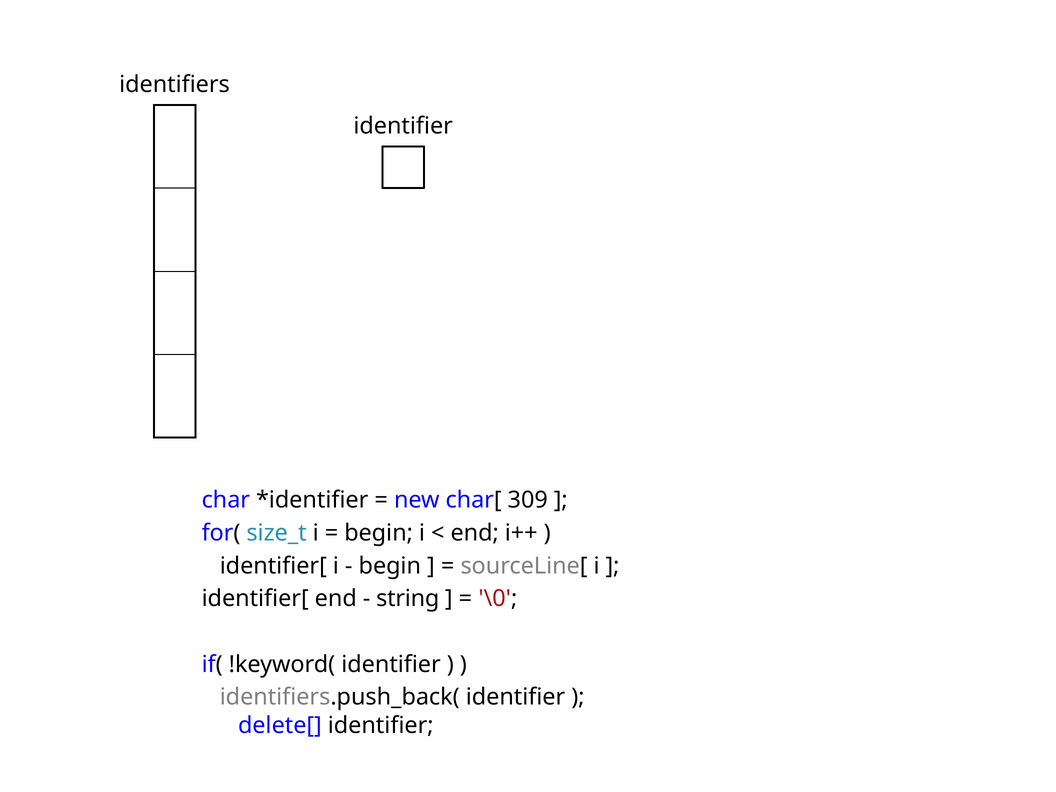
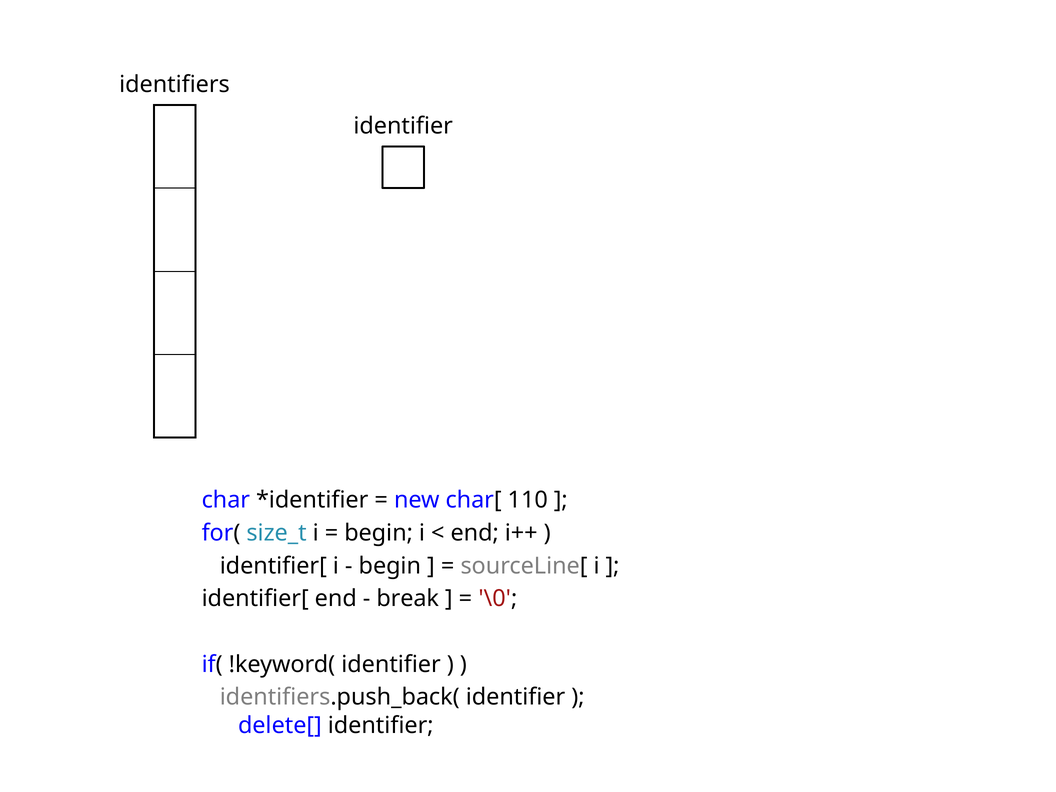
309: 309 -> 110
string: string -> break
